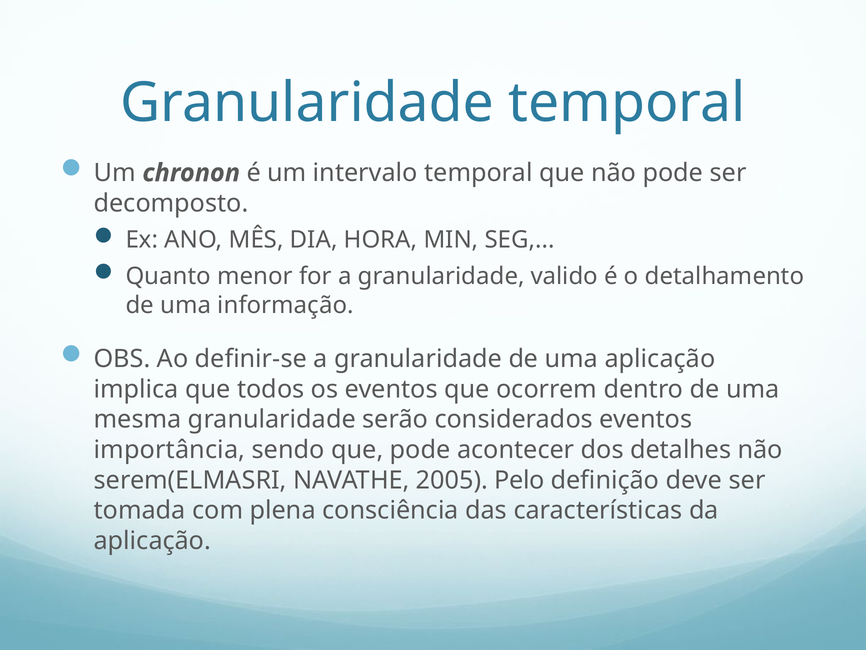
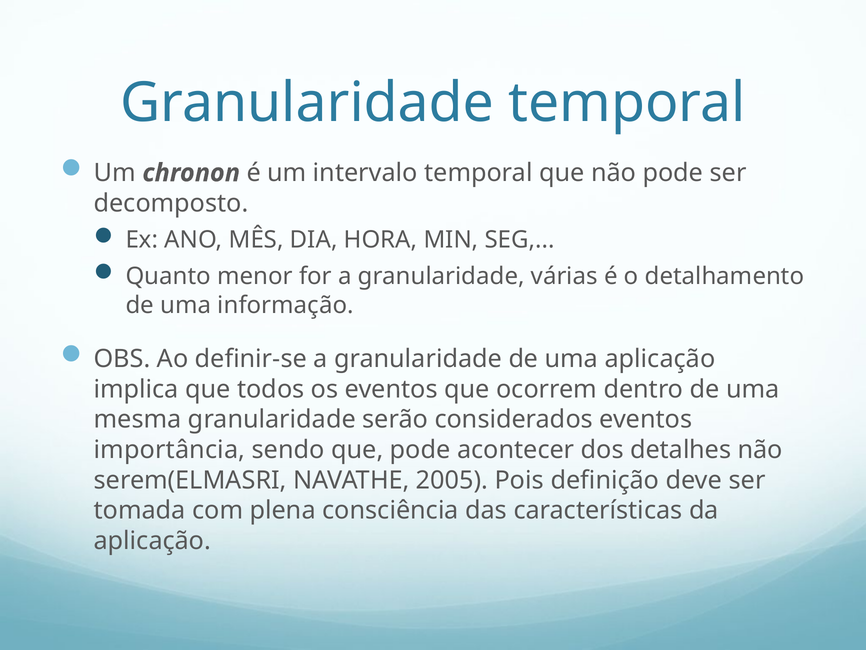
valido: valido -> várias
Pelo: Pelo -> Pois
